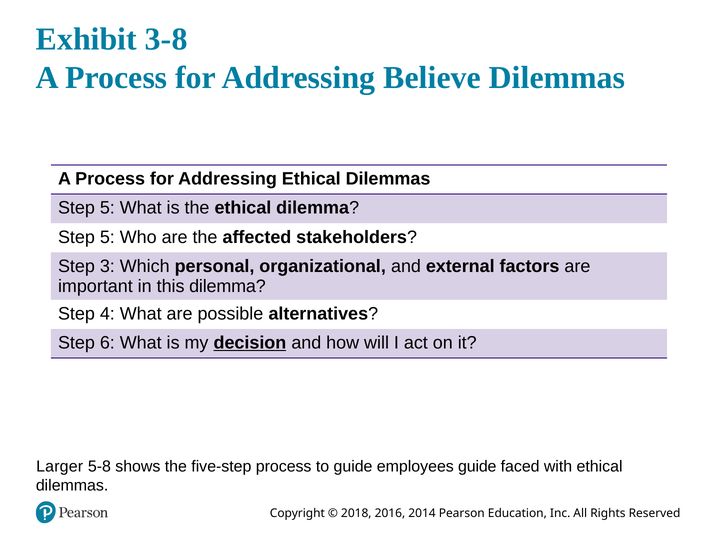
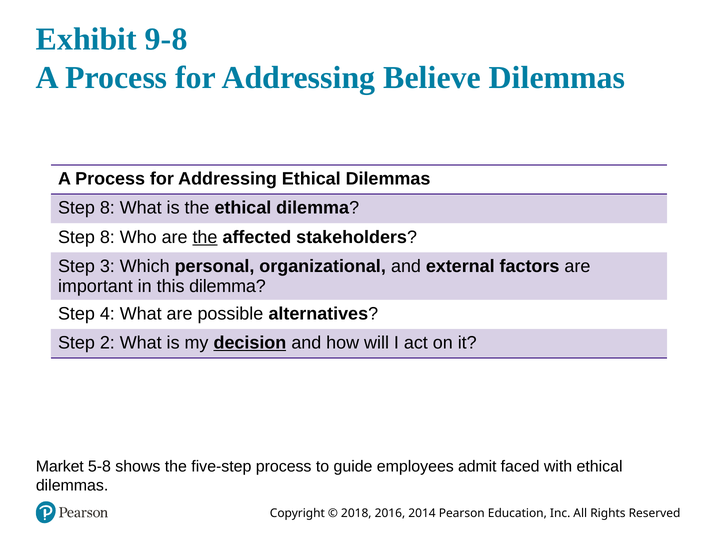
3-8: 3-8 -> 9-8
5 at (107, 208): 5 -> 8
5 at (107, 237): 5 -> 8
the at (205, 237) underline: none -> present
6: 6 -> 2
Larger: Larger -> Market
employees guide: guide -> admit
